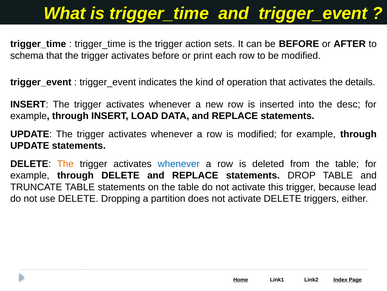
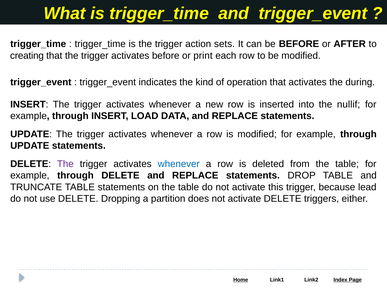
schema: schema -> creating
details: details -> during
desc: desc -> nullif
The at (65, 163) colour: orange -> purple
